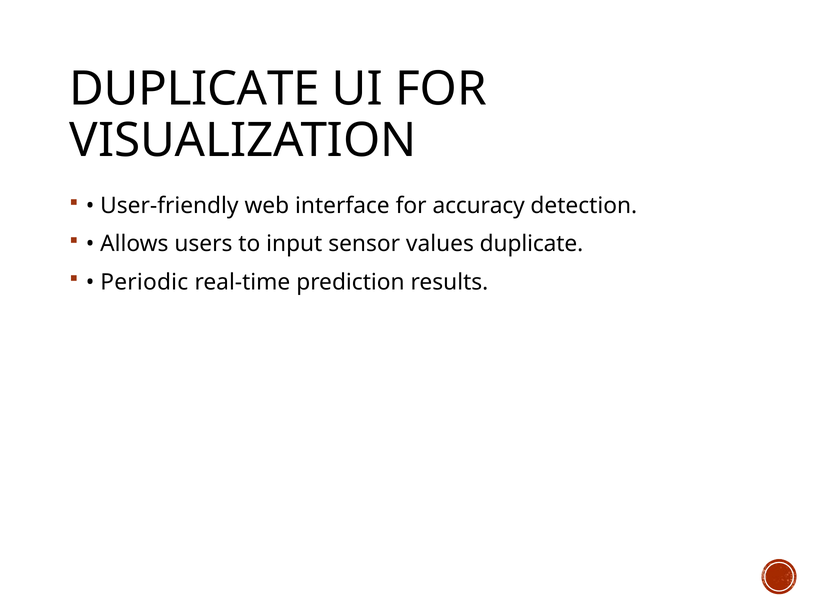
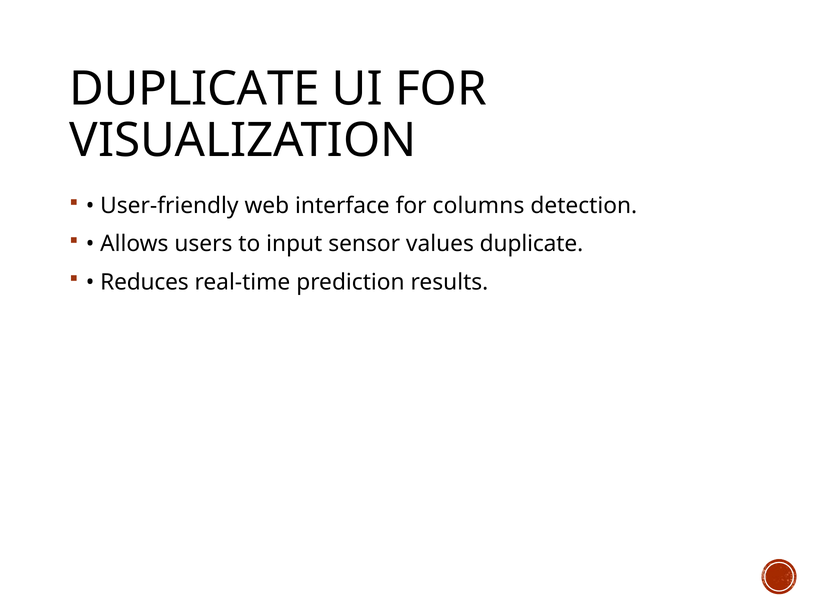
accuracy: accuracy -> columns
Periodic: Periodic -> Reduces
